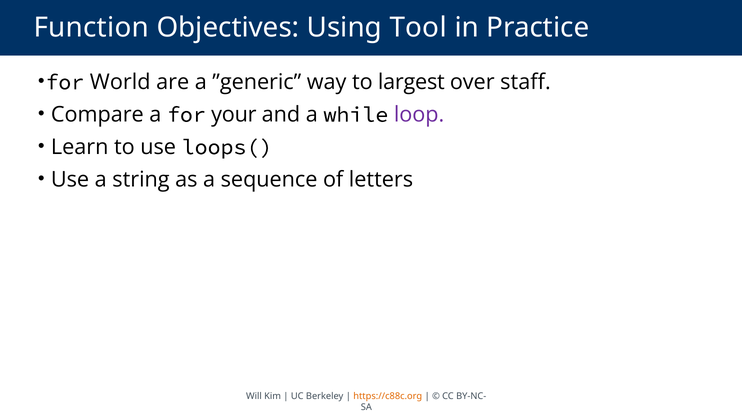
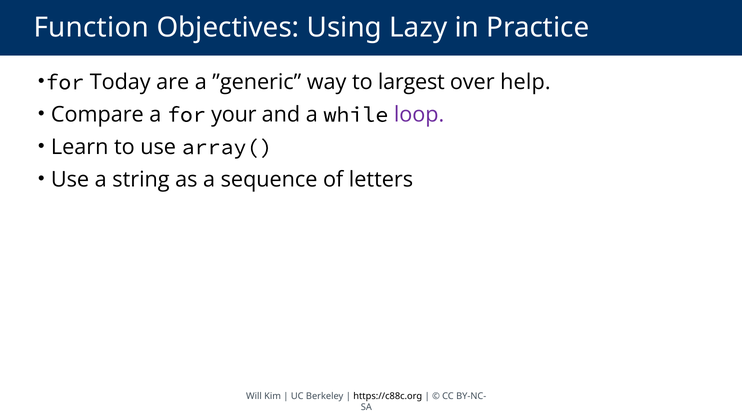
Tool: Tool -> Lazy
World: World -> Today
staff: staff -> help
loops(: loops( -> array(
https://c88c.org colour: orange -> black
